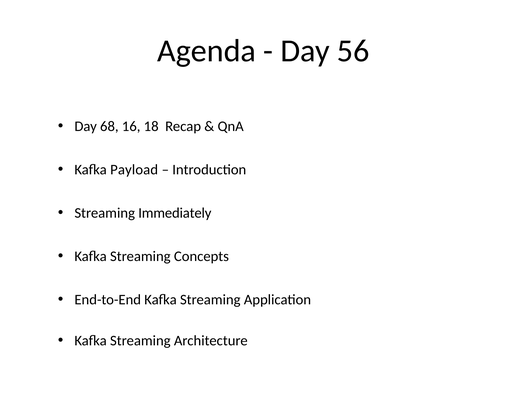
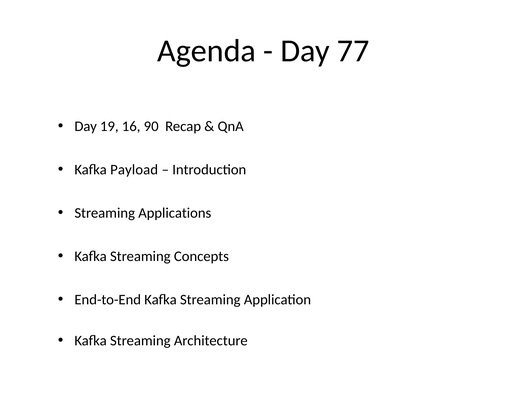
56: 56 -> 77
68: 68 -> 19
18: 18 -> 90
Immediately: Immediately -> Applications
